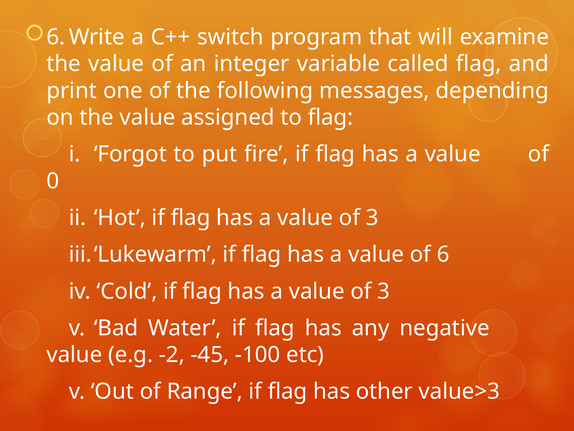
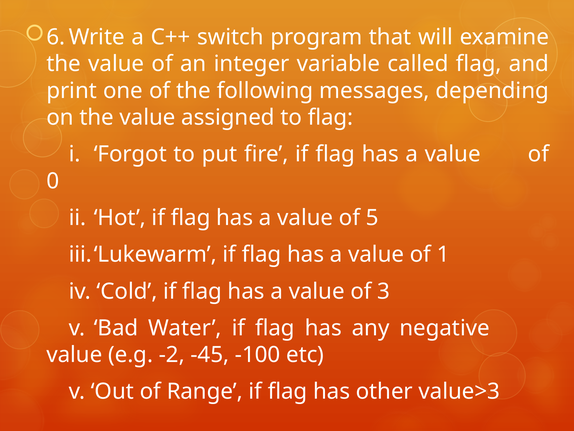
3 at (372, 218): 3 -> 5
6: 6 -> 1
